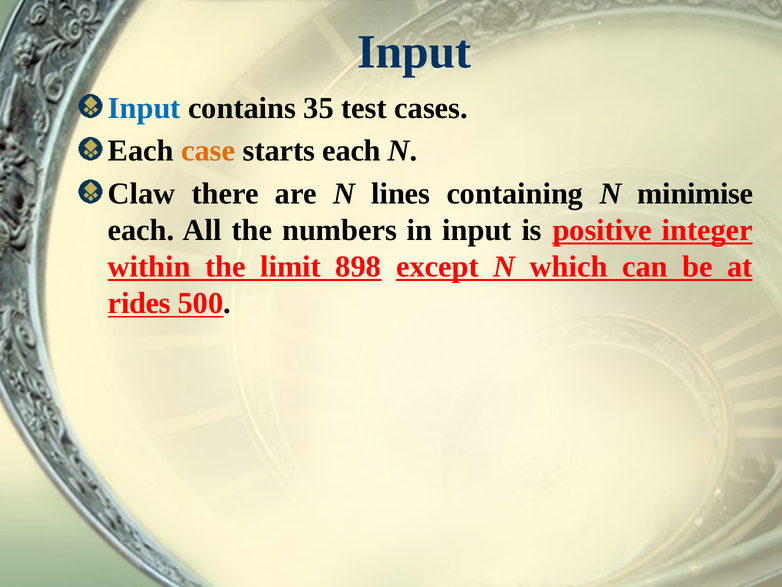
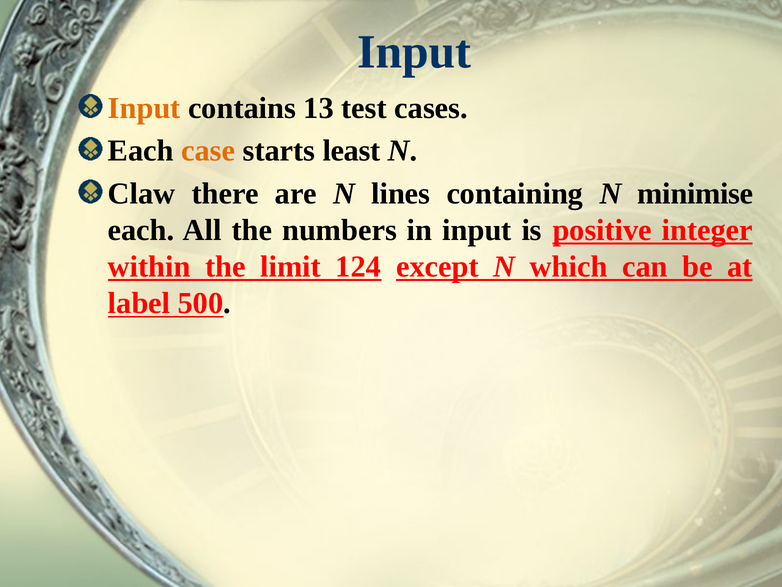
Input at (144, 108) colour: blue -> orange
35: 35 -> 13
starts each: each -> least
898: 898 -> 124
rides: rides -> label
